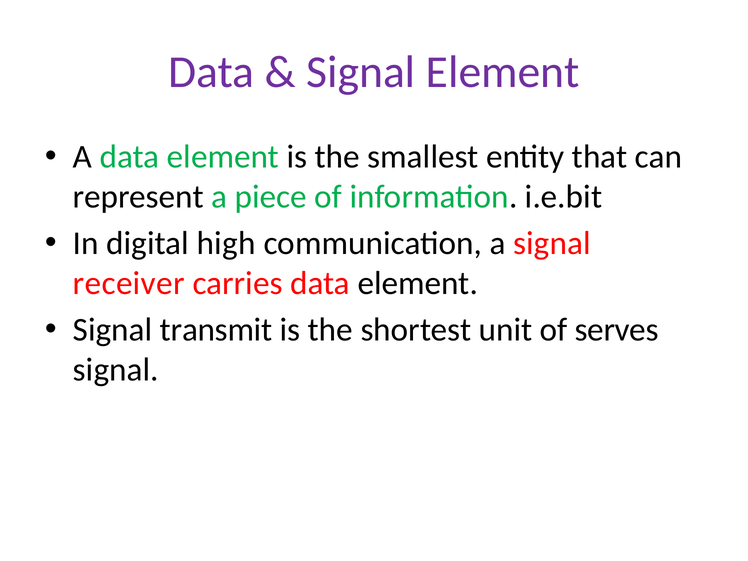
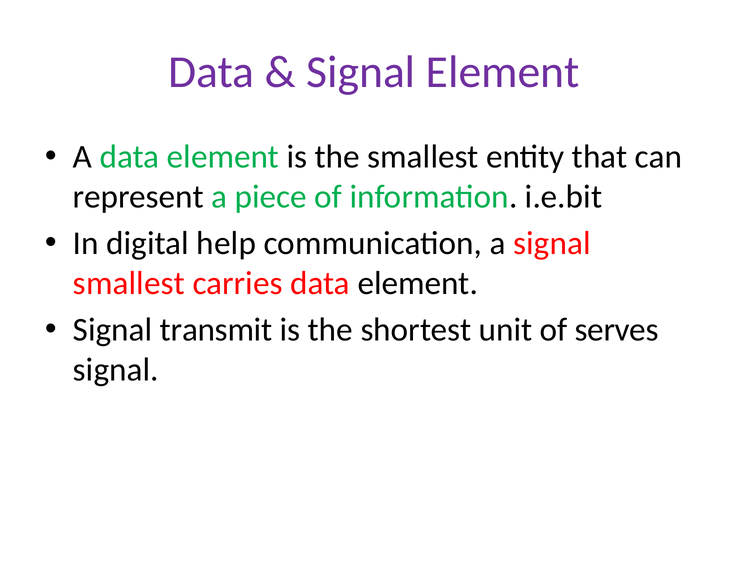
high: high -> help
receiver at (129, 283): receiver -> smallest
